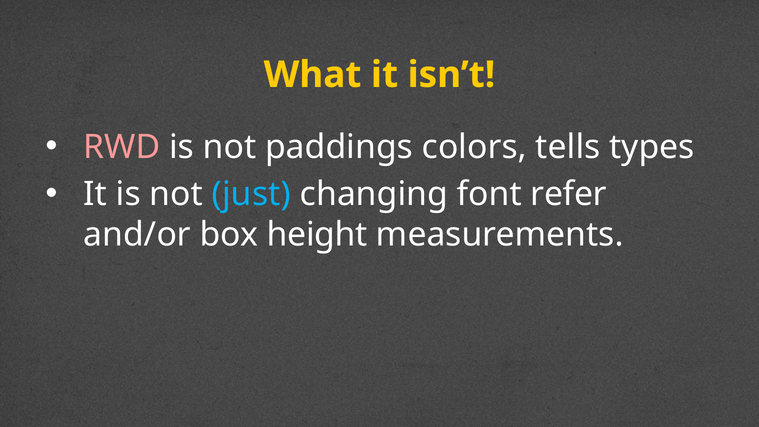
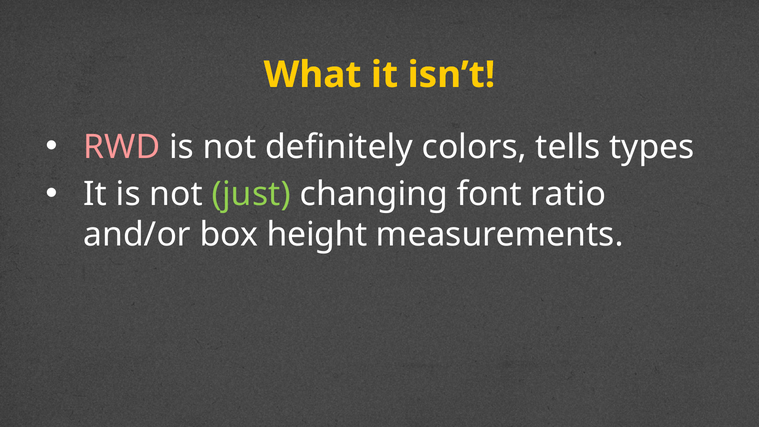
paddings: paddings -> definitely
just colour: light blue -> light green
refer: refer -> ratio
